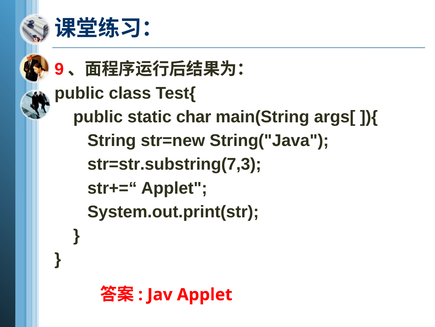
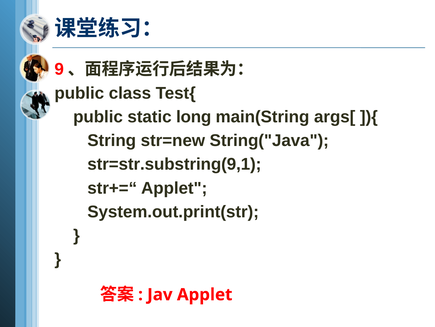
char: char -> long
str=str.substring(7,3: str=str.substring(7,3 -> str=str.substring(9,1
